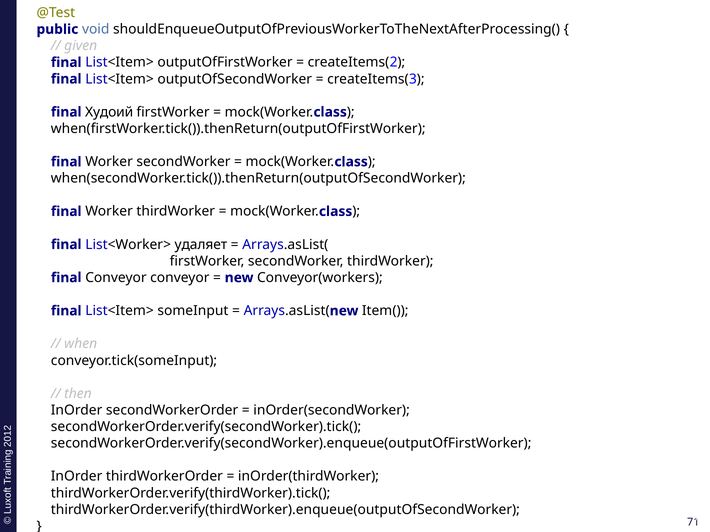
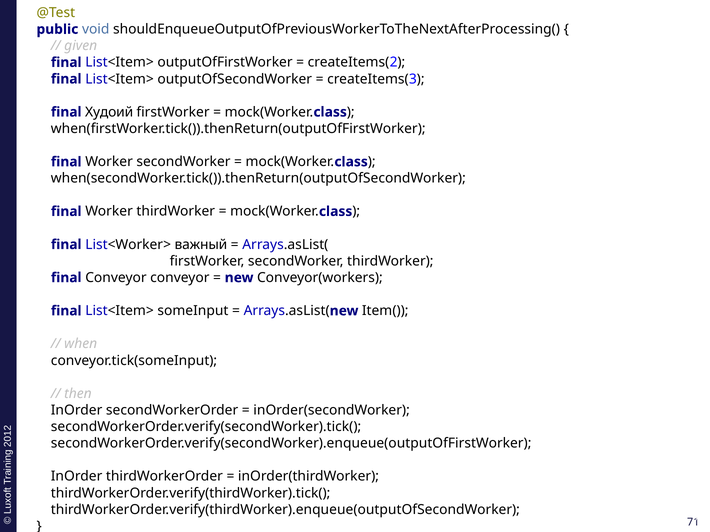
удаляет: удаляет -> важный
